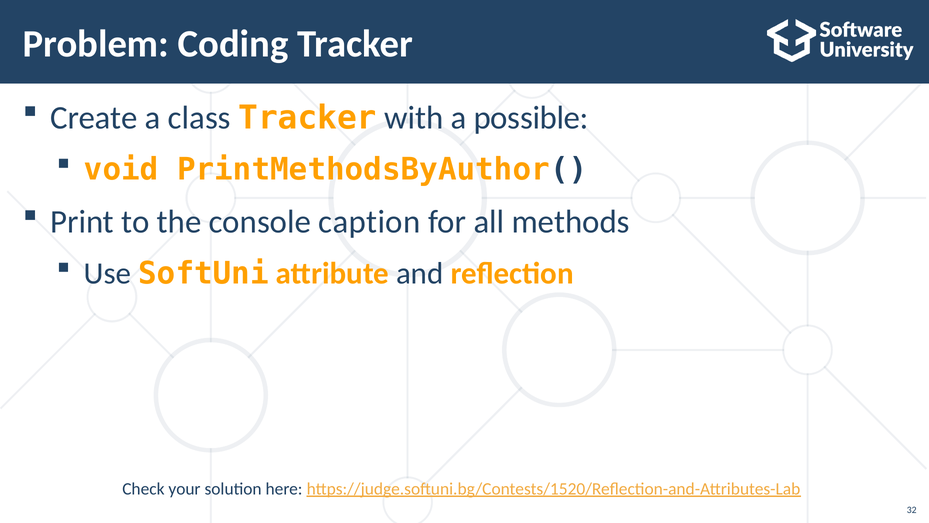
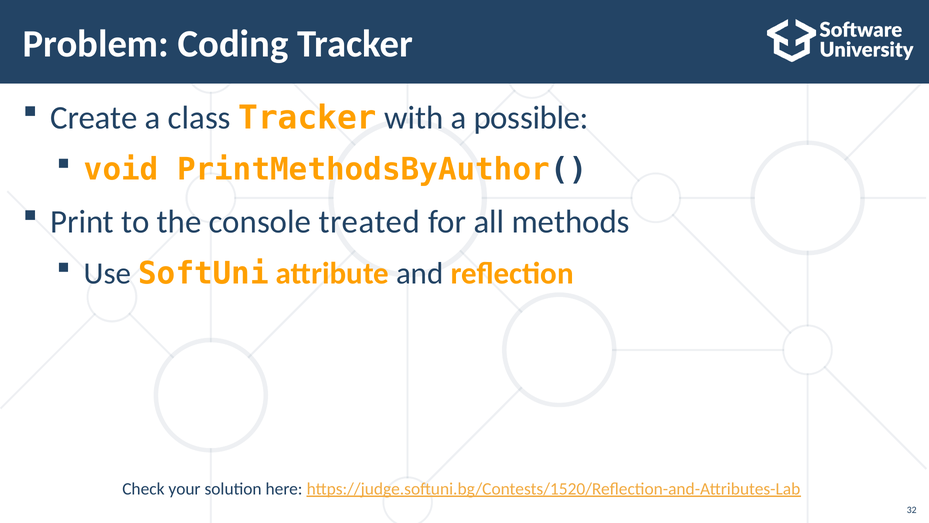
caption: caption -> treated
